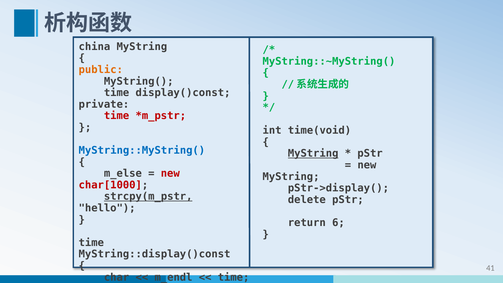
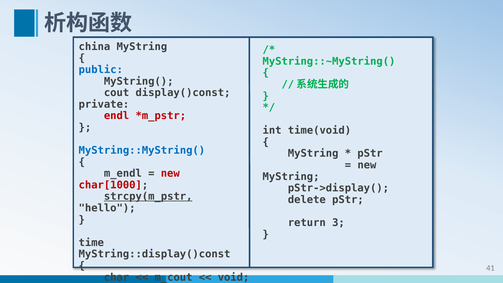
public colour: orange -> blue
time at (117, 93): time -> cout
time at (117, 116): time -> endl
MyString at (313, 154) underline: present -> none
m_else: m_else -> m_endl
6: 6 -> 3
m_endl: m_endl -> m_cout
time at (234, 277): time -> void
